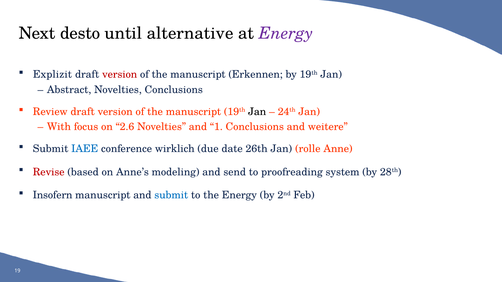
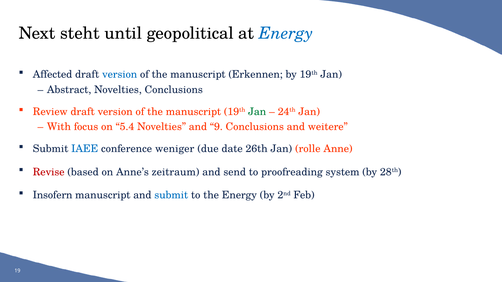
desto: desto -> steht
alternative: alternative -> geopolitical
Energy at (286, 33) colour: purple -> blue
Explizit: Explizit -> Affected
version at (120, 75) colour: red -> blue
Jan at (257, 112) colour: black -> green
2.6: 2.6 -> 5.4
1: 1 -> 9
wirklich: wirklich -> weniger
modeling: modeling -> zeitraum
